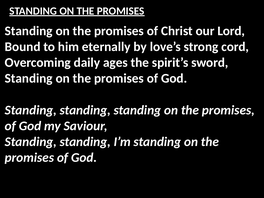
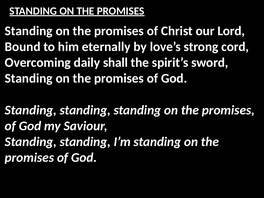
ages: ages -> shall
